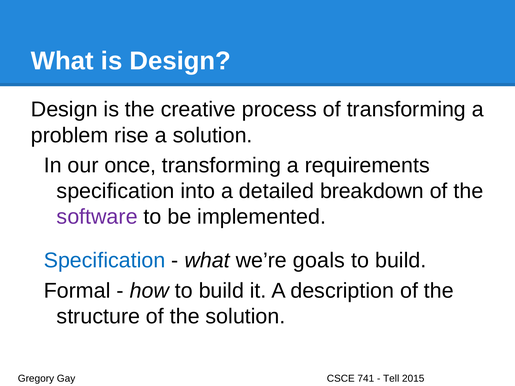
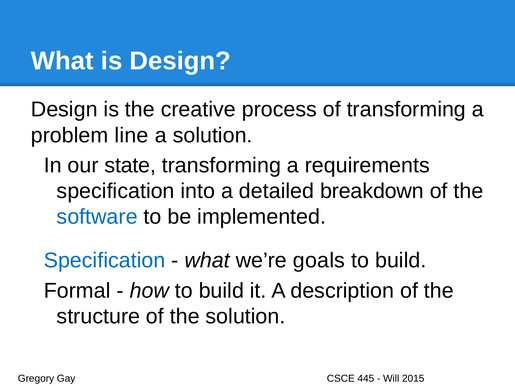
rise: rise -> line
once: once -> state
software colour: purple -> blue
741: 741 -> 445
Tell: Tell -> Will
